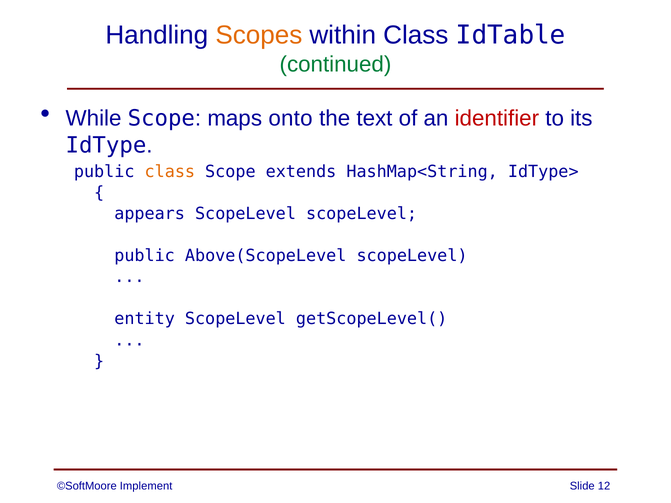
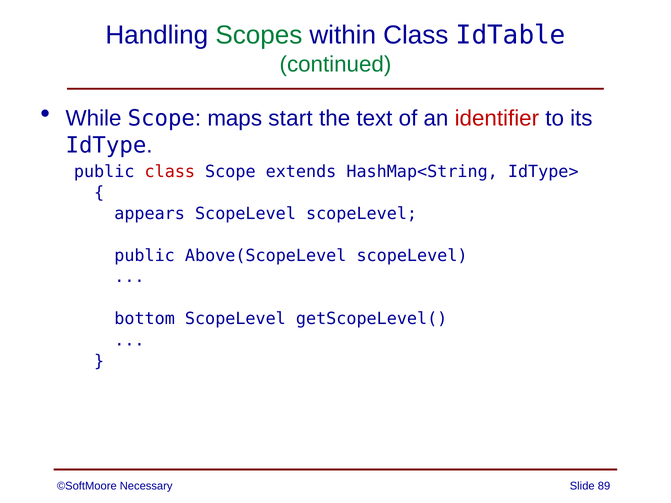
Scopes colour: orange -> green
onto: onto -> start
class at (170, 172) colour: orange -> red
entity: entity -> bottom
Implement: Implement -> Necessary
12: 12 -> 89
